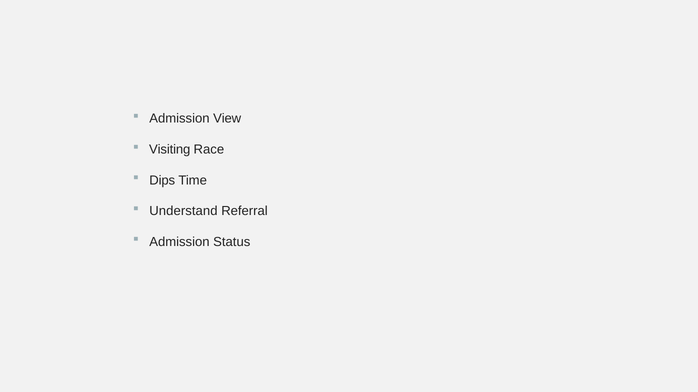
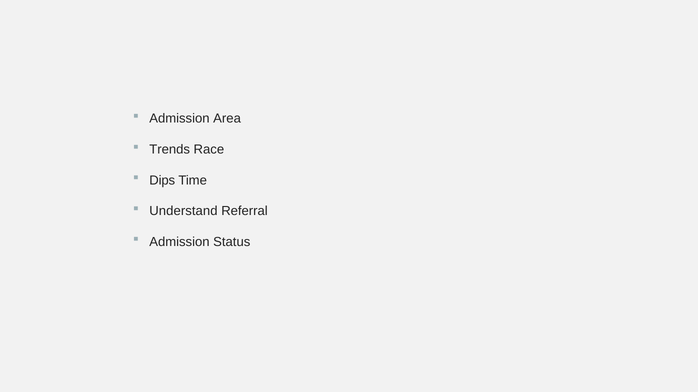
View: View -> Area
Visiting: Visiting -> Trends
